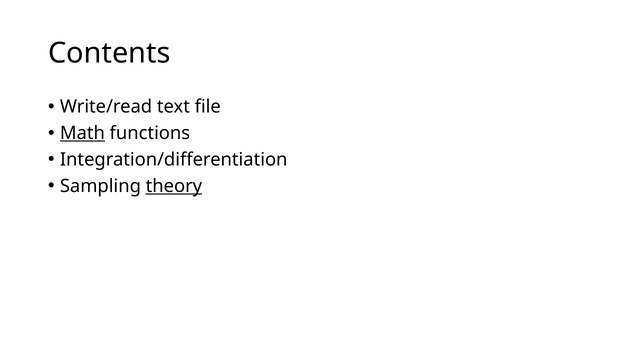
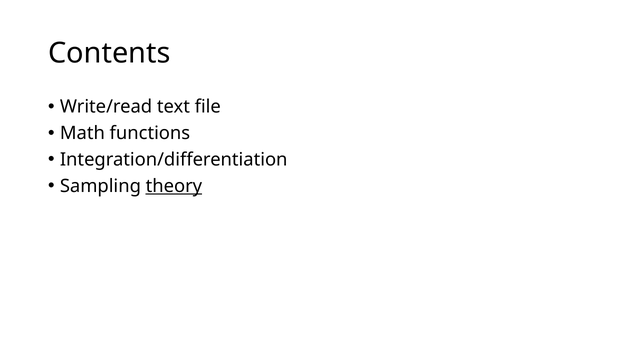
Math underline: present -> none
